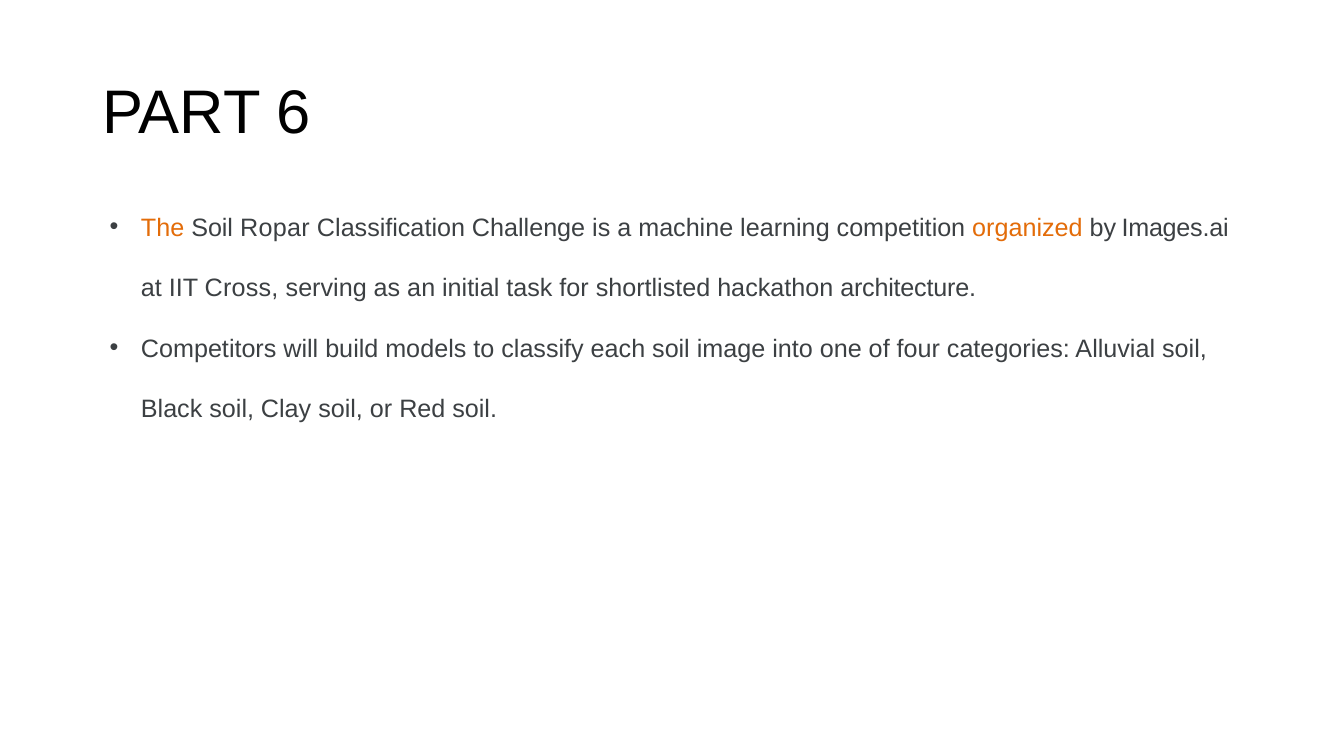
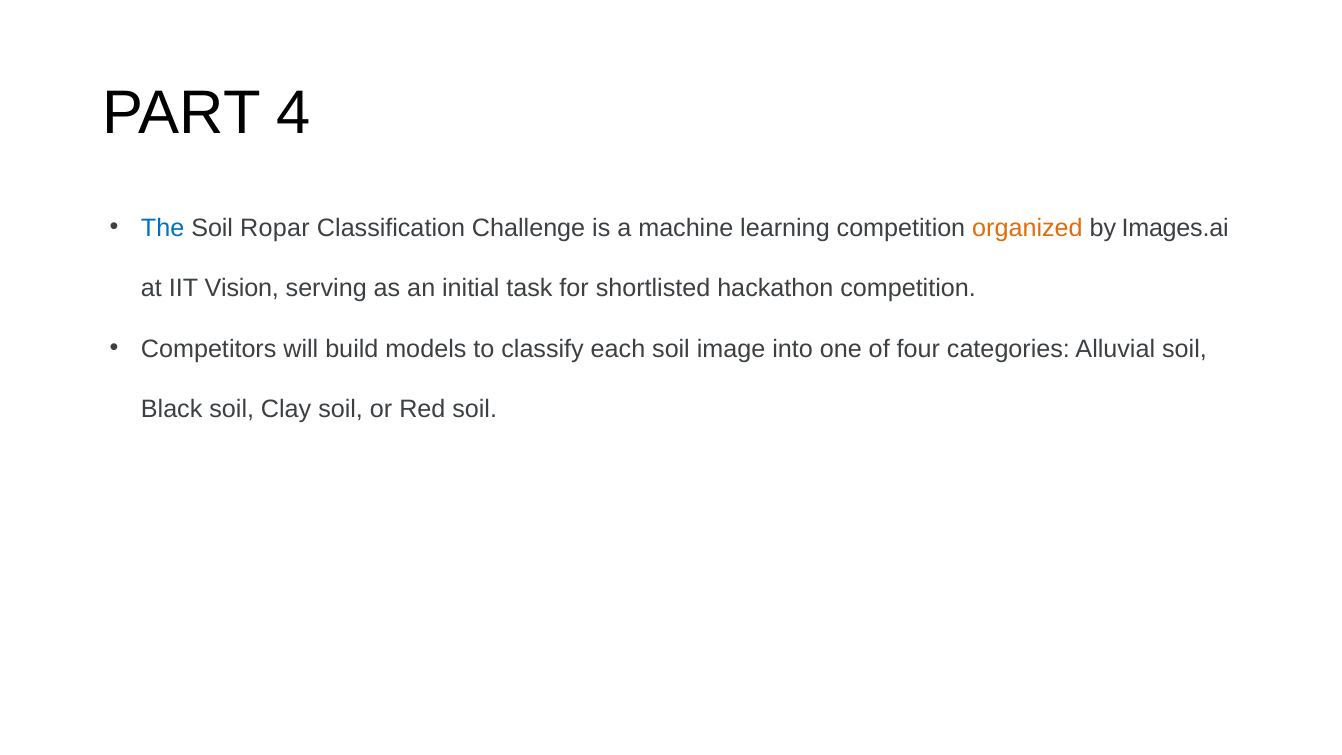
6: 6 -> 4
The colour: orange -> blue
Cross: Cross -> Vision
hackathon architecture: architecture -> competition
